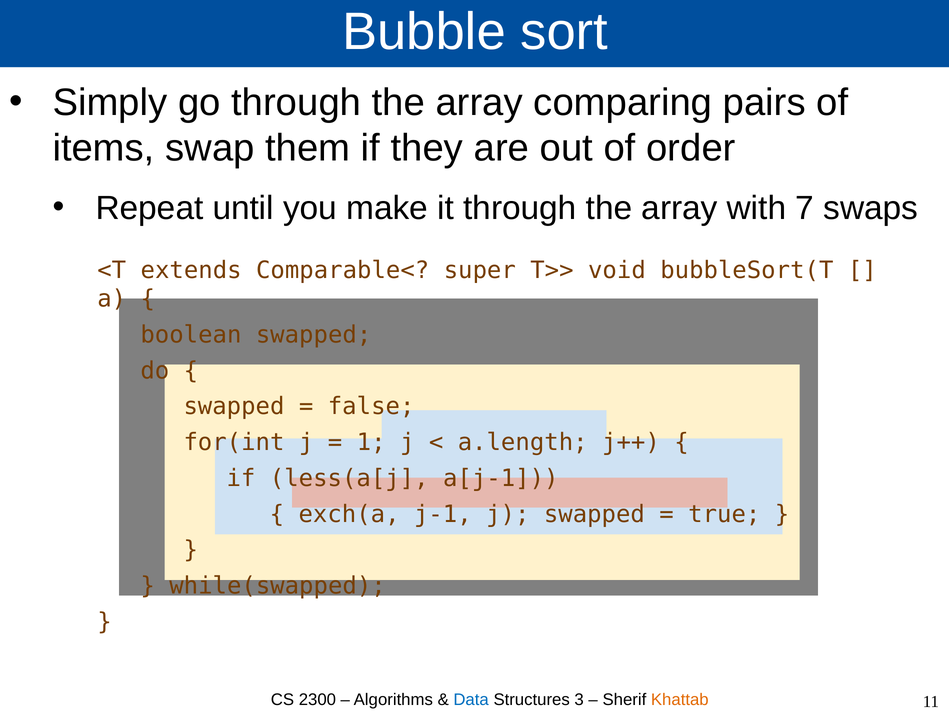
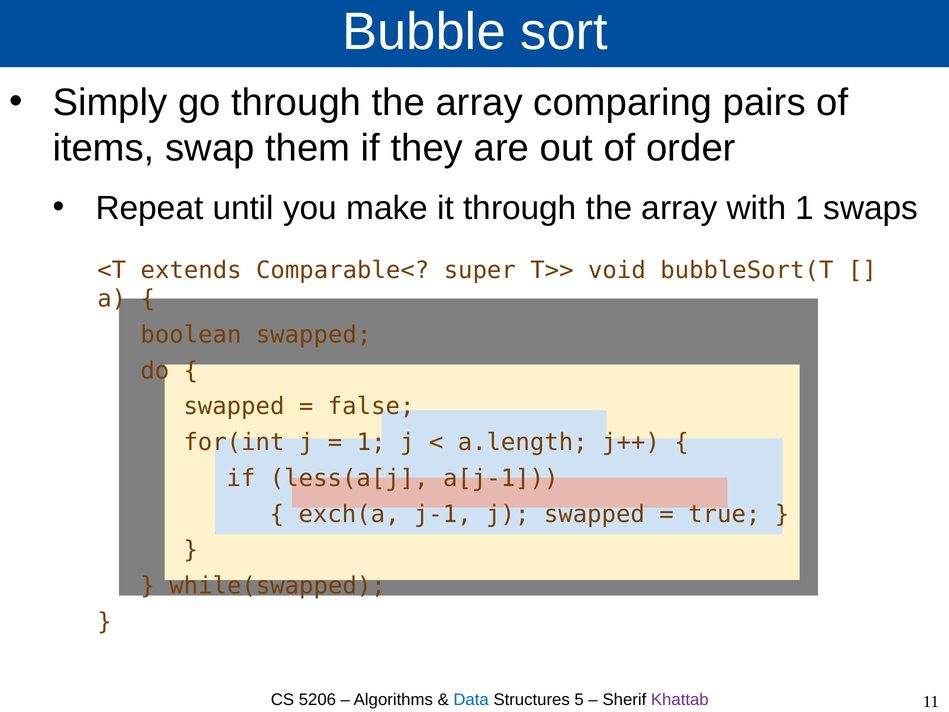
with 7: 7 -> 1
2300: 2300 -> 5206
3: 3 -> 5
Khattab colour: orange -> purple
